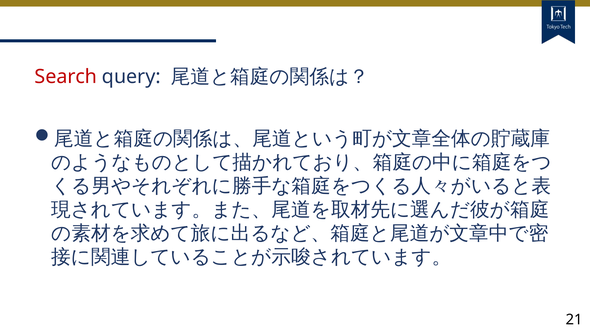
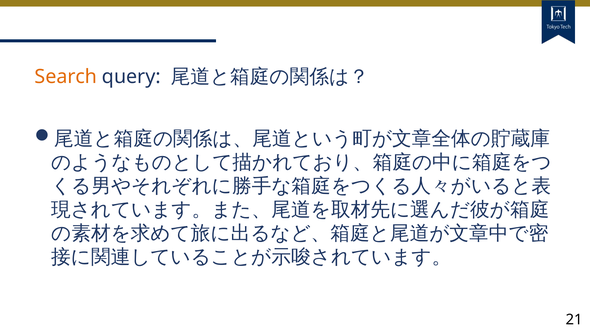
Search colour: red -> orange
